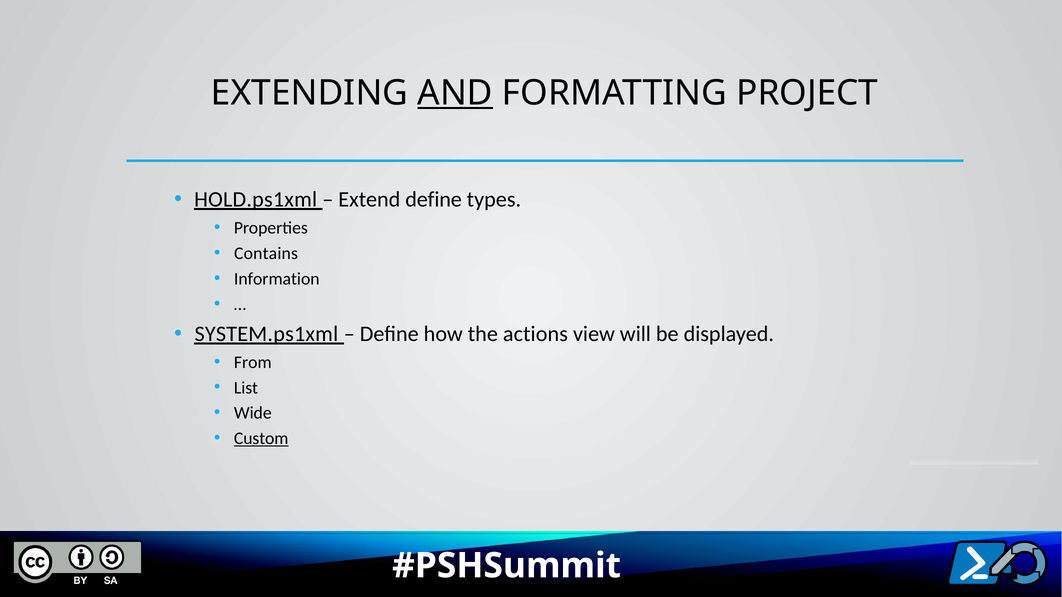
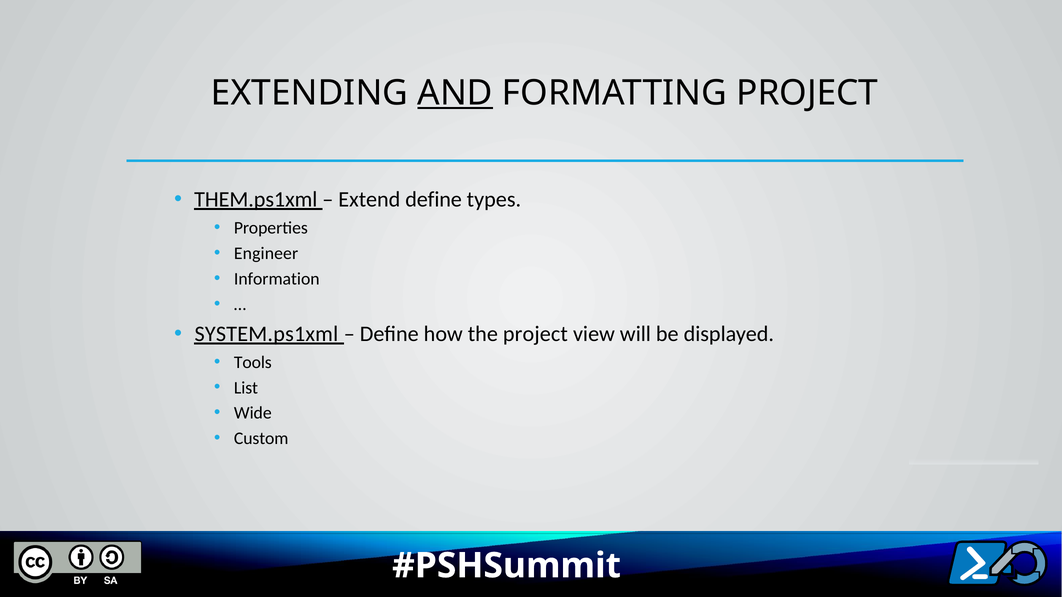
HOLD.ps1xml: HOLD.ps1xml -> THEM.ps1xml
Contains: Contains -> Engineer
the actions: actions -> project
From: From -> Tools
Custom underline: present -> none
